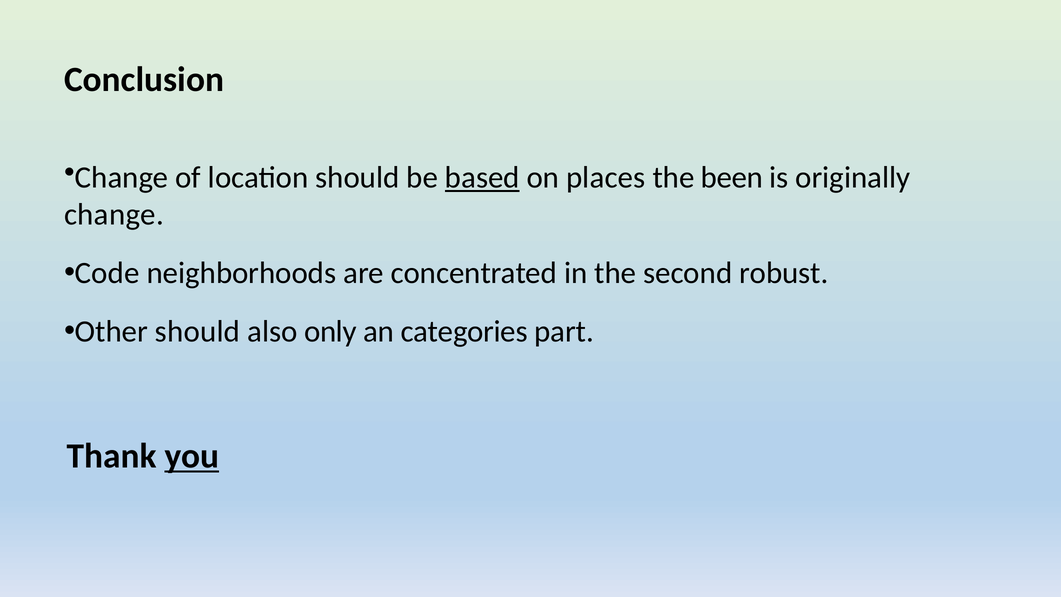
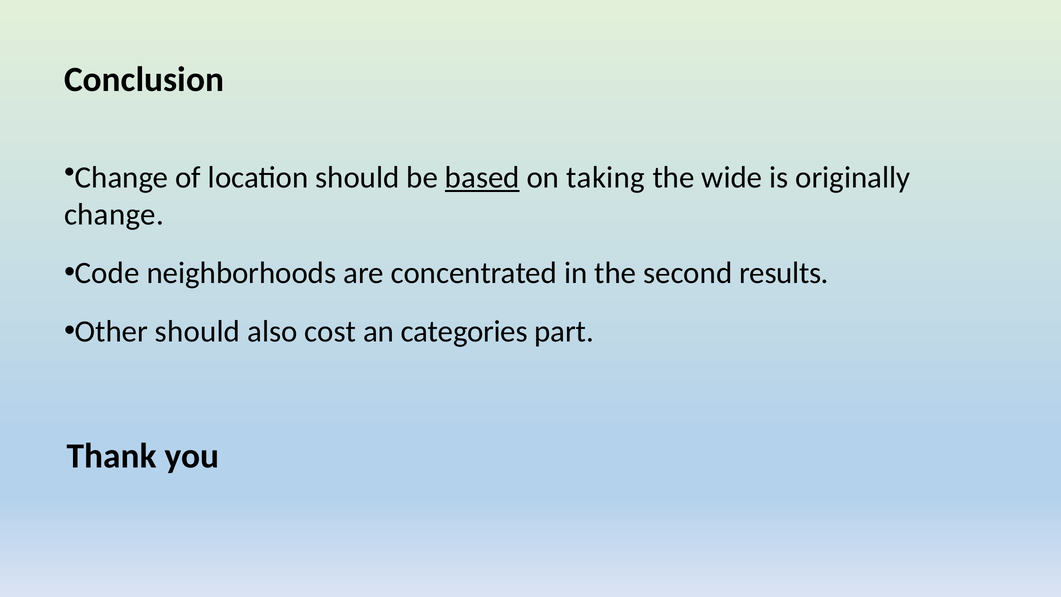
places: places -> taking
been: been -> wide
robust: robust -> results
only: only -> cost
you underline: present -> none
